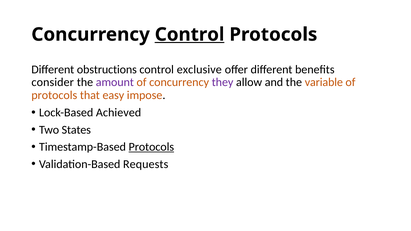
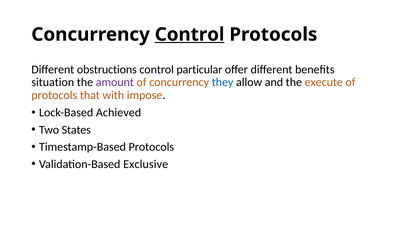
exclusive: exclusive -> particular
consider: consider -> situation
they colour: purple -> blue
variable: variable -> execute
easy: easy -> with
Protocols at (151, 147) underline: present -> none
Requests: Requests -> Exclusive
